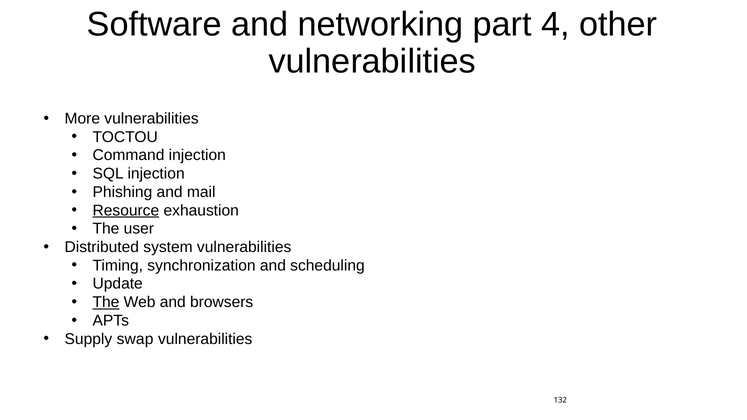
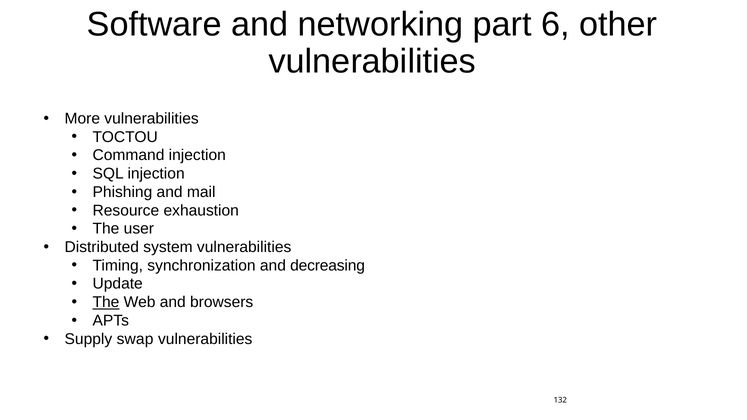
4: 4 -> 6
Resource underline: present -> none
scheduling: scheduling -> decreasing
